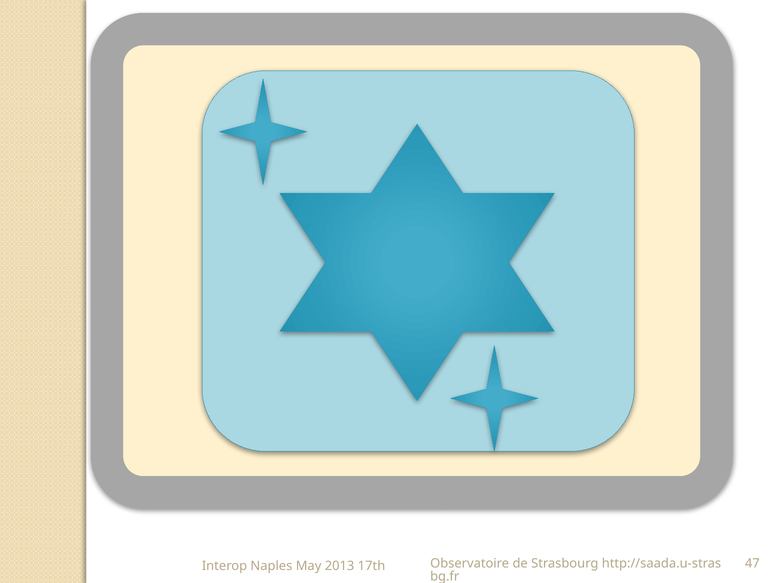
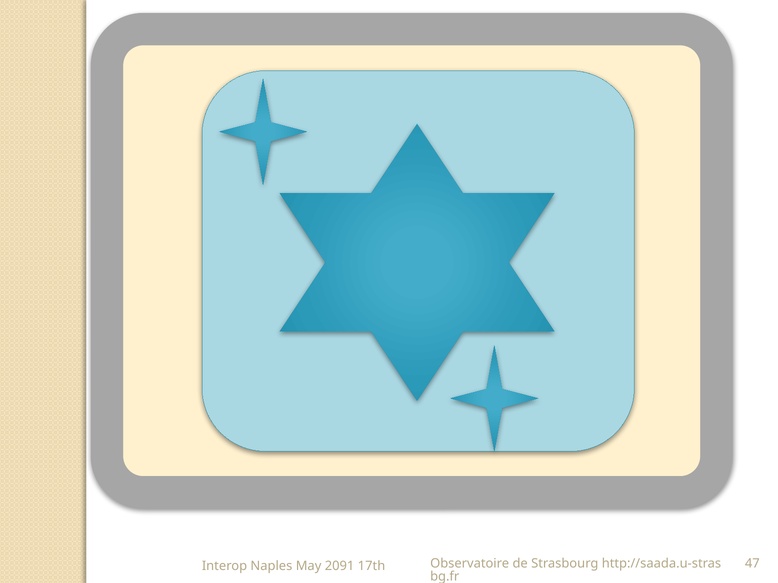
2013: 2013 -> 2091
